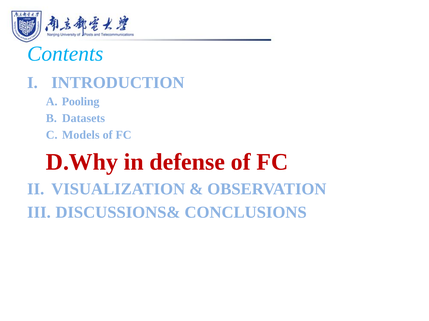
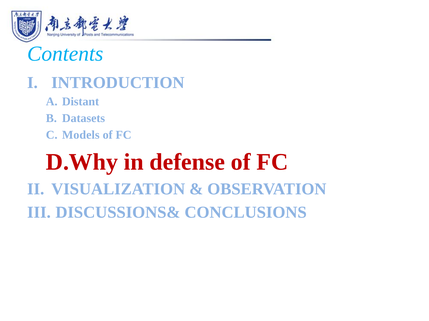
Pooling: Pooling -> Distant
